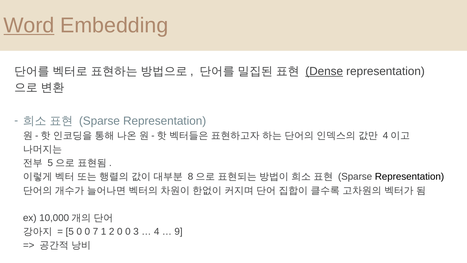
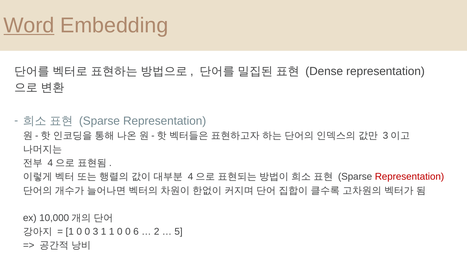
Dense underline: present -> none
4 at (385, 136): 4 -> 3
5 at (50, 163): 5 -> 4
8 at (191, 177): 8 -> 4
Representation at (409, 177) colour: black -> red
5 at (70, 231): 5 -> 1
0 7: 7 -> 3
1 2: 2 -> 1
3: 3 -> 6
4 at (157, 231): 4 -> 2
9: 9 -> 5
